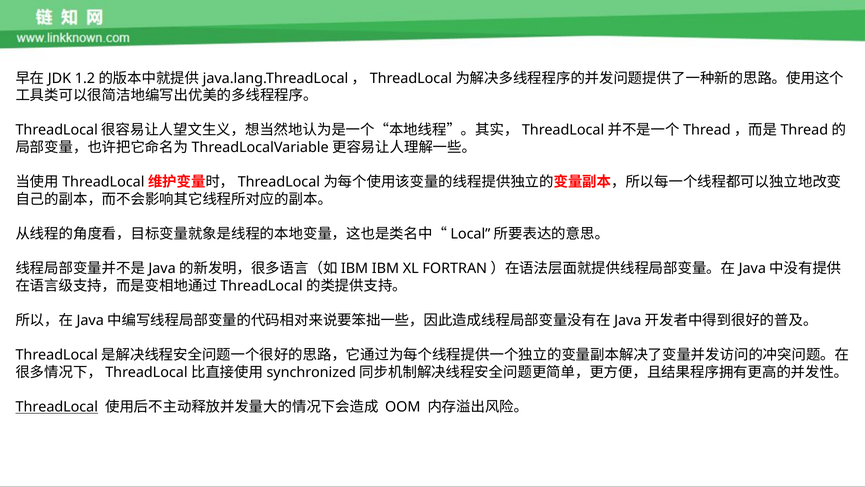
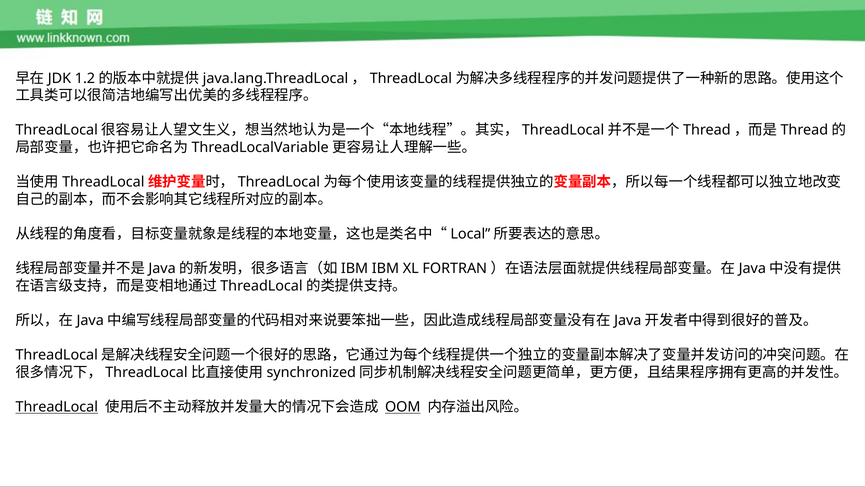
OOM underline: none -> present
